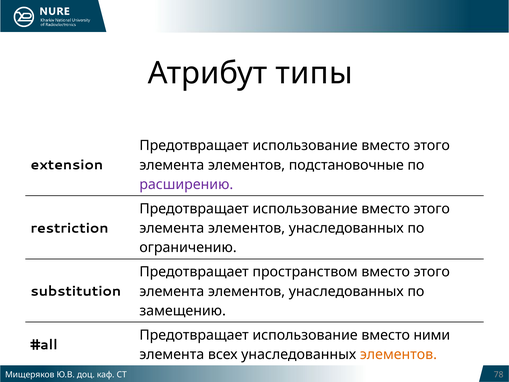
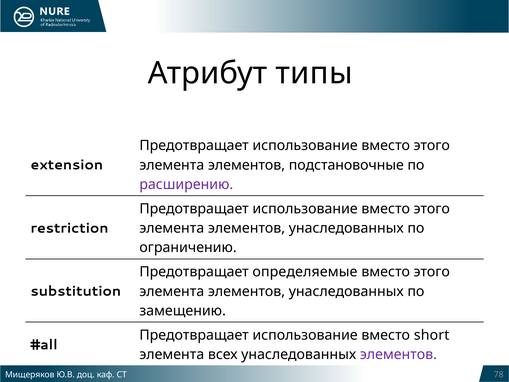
пространством: пространством -> определяемые
ними: ними -> short
элементов at (398, 354) colour: orange -> purple
